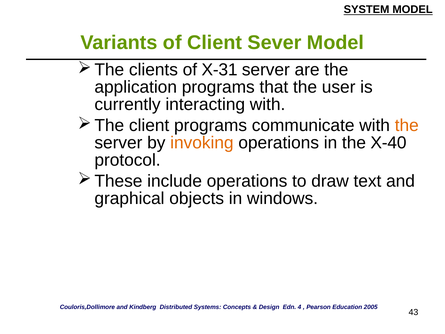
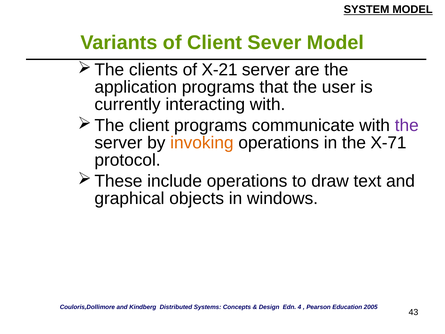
X-31: X-31 -> X-21
the at (407, 125) colour: orange -> purple
X-40: X-40 -> X-71
